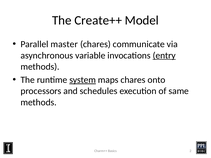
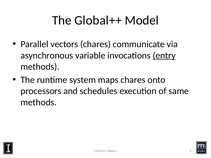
Create++: Create++ -> Global++
master: master -> vectors
system underline: present -> none
